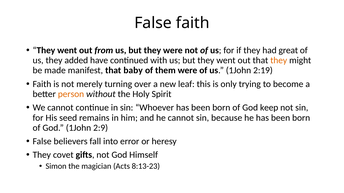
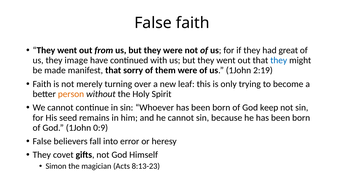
added: added -> image
they at (279, 61) colour: orange -> blue
baby: baby -> sorry
2:9: 2:9 -> 0:9
